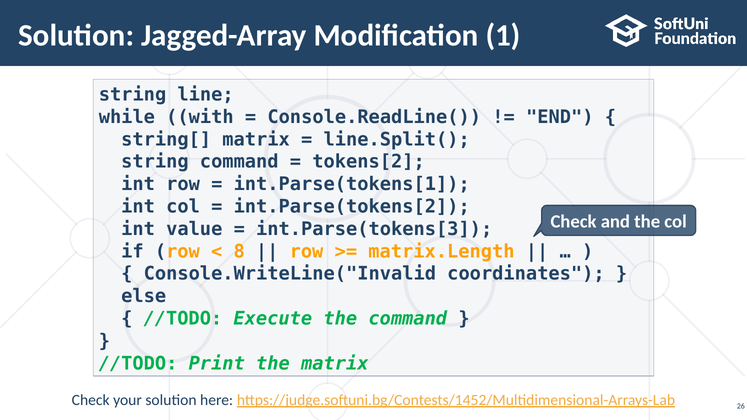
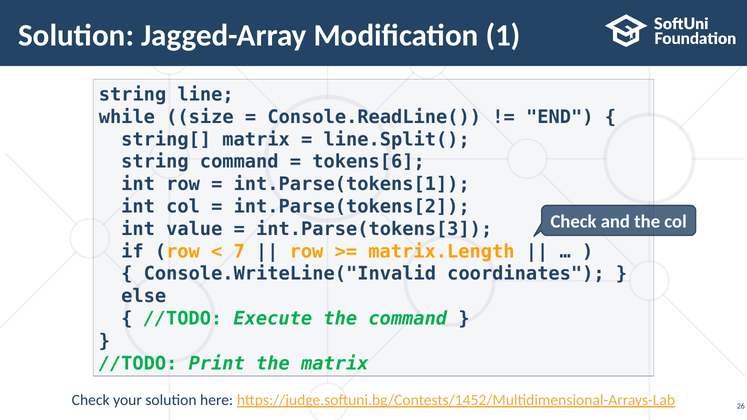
with: with -> size
tokens[2: tokens[2 -> tokens[6
8: 8 -> 7
